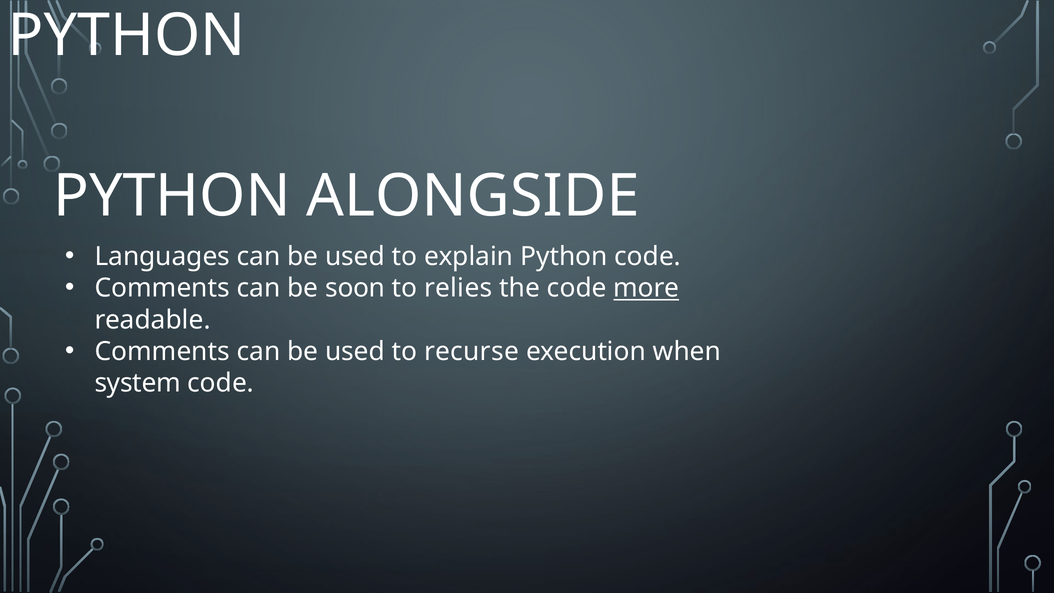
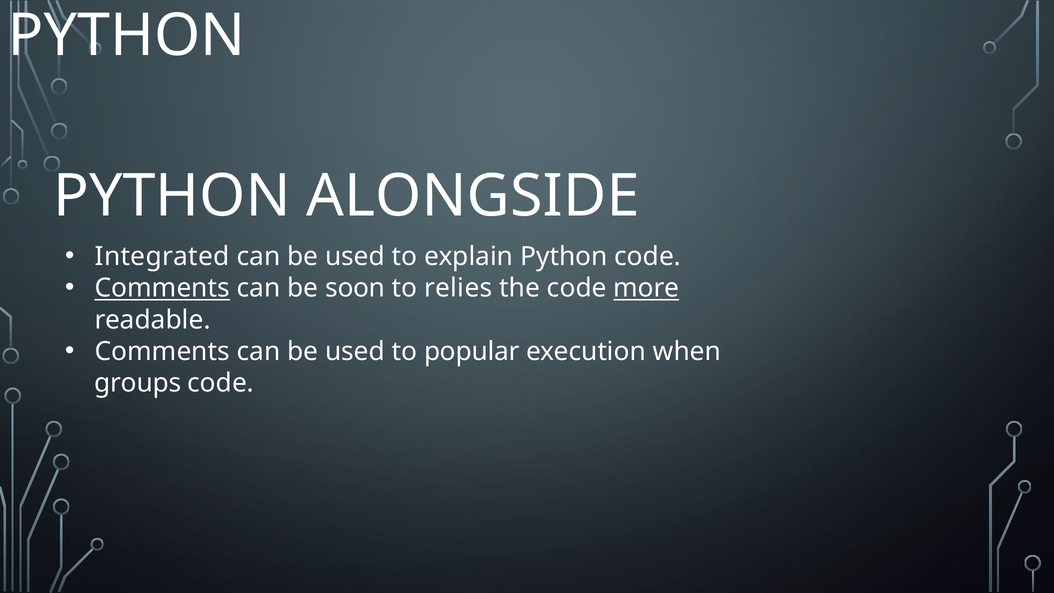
Languages: Languages -> Integrated
Comments at (162, 288) underline: none -> present
recurse: recurse -> popular
system: system -> groups
